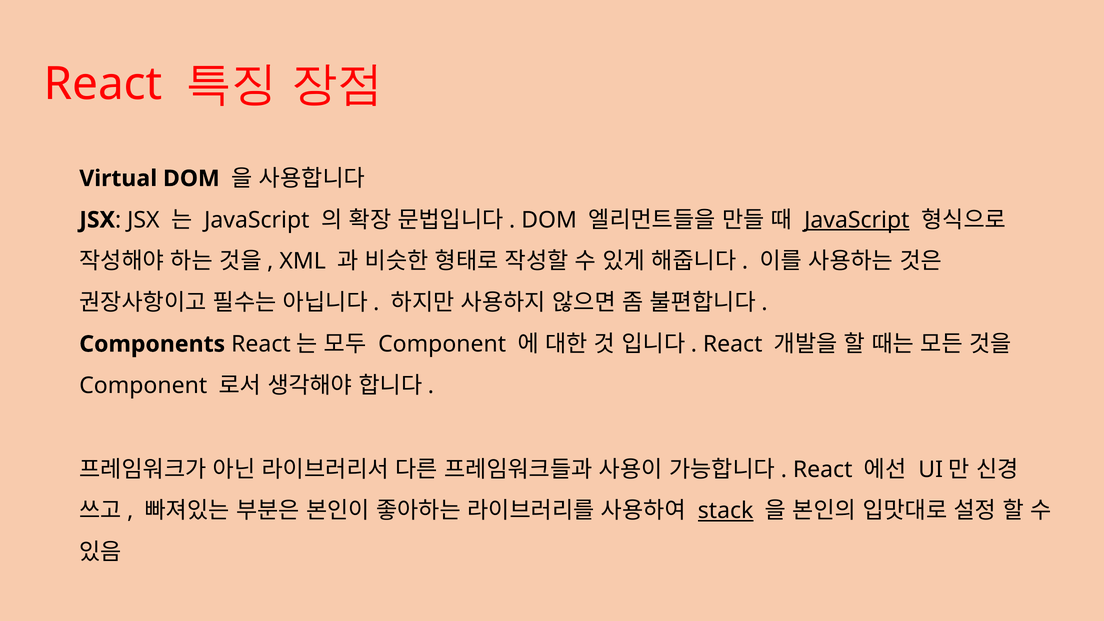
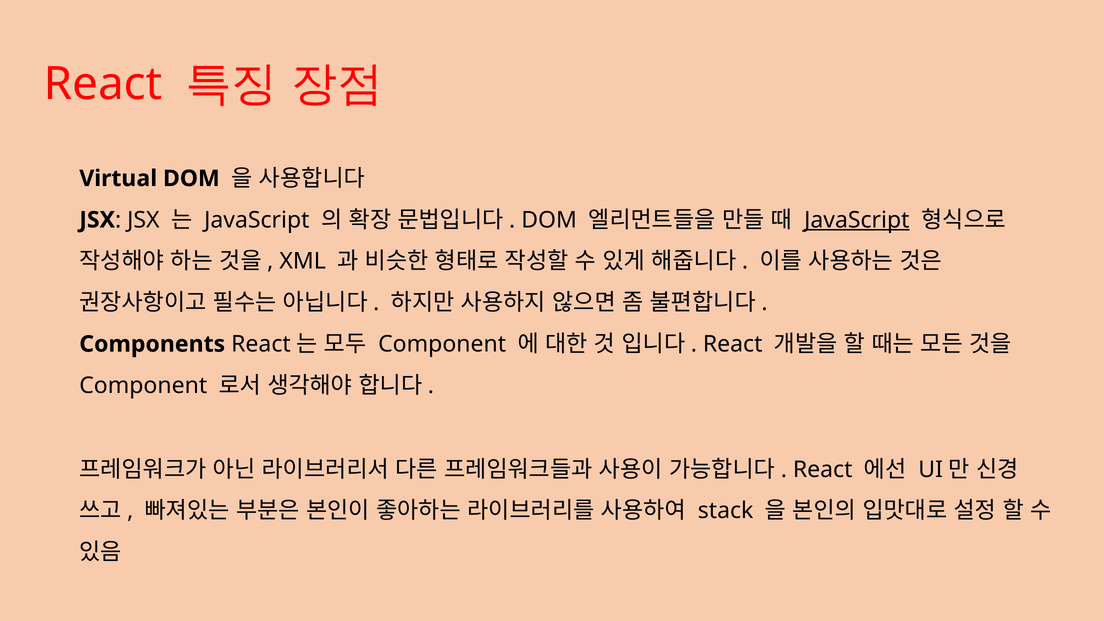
stack underline: present -> none
